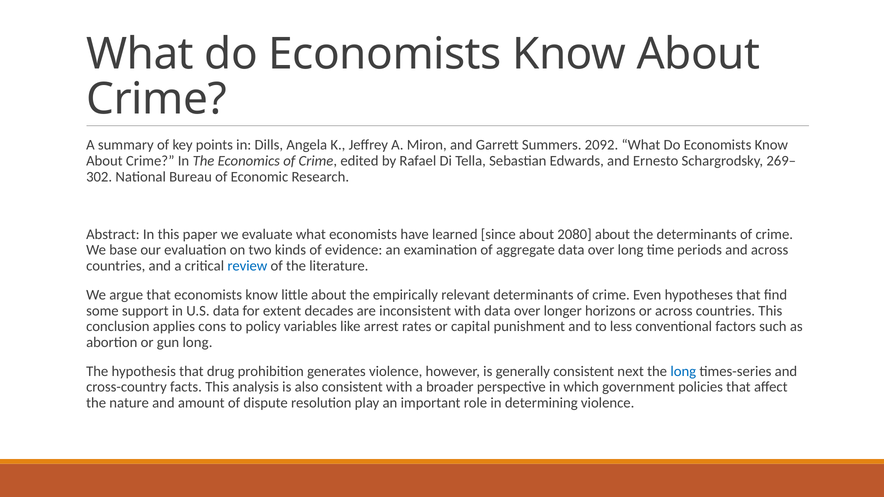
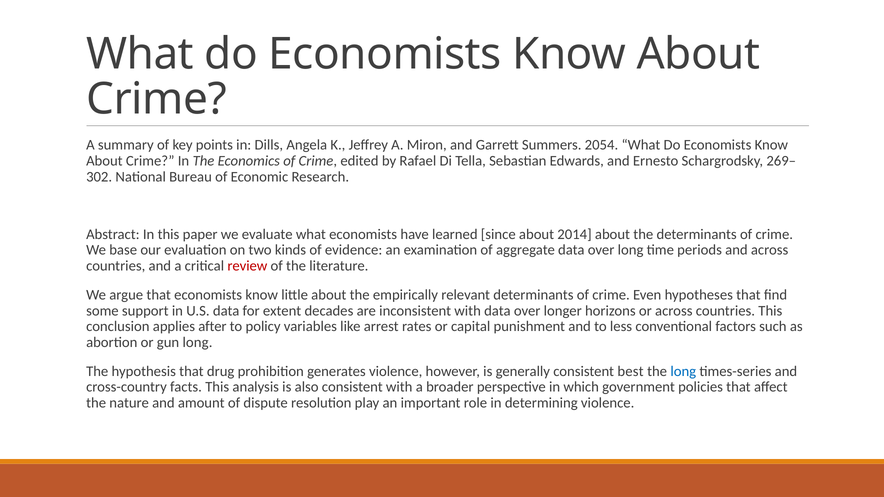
2092: 2092 -> 2054
2080: 2080 -> 2014
review colour: blue -> red
cons: cons -> after
next: next -> best
